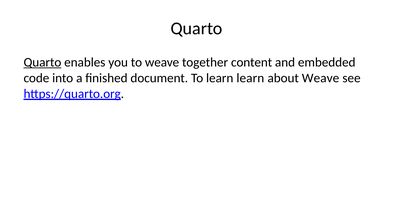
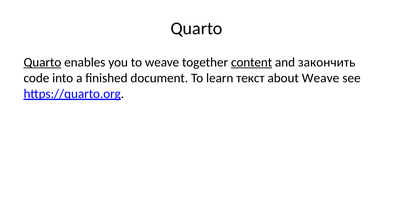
content underline: none -> present
embedded: embedded -> закончить
learn learn: learn -> текст
